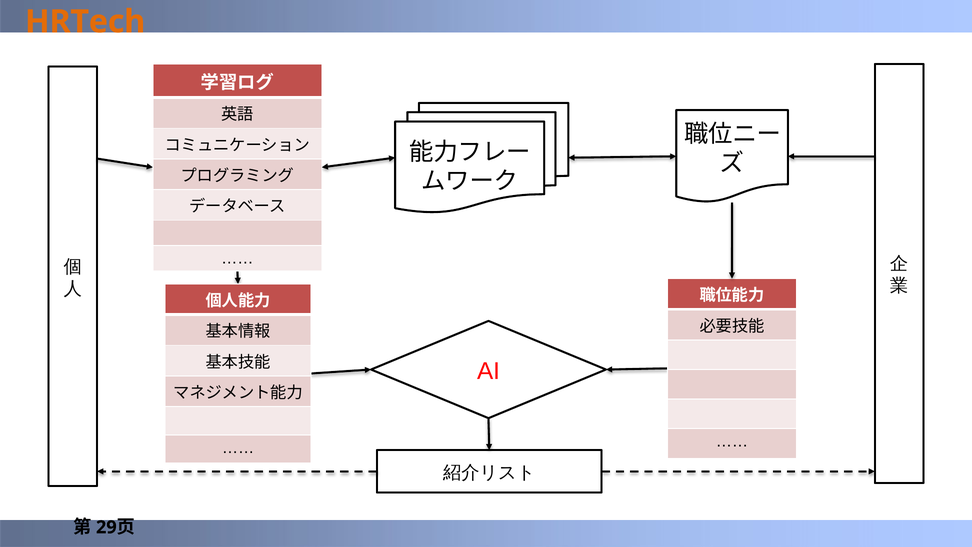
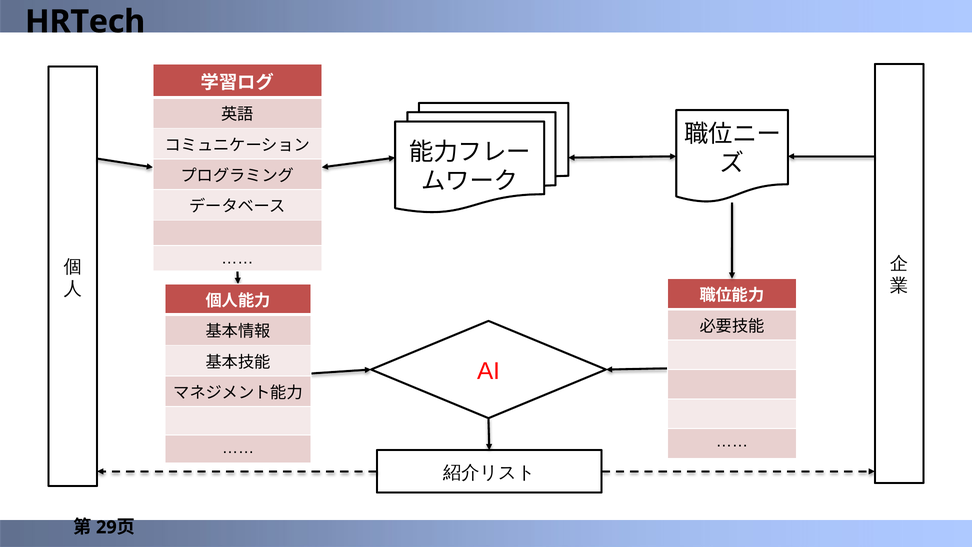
HRTech colour: orange -> black
